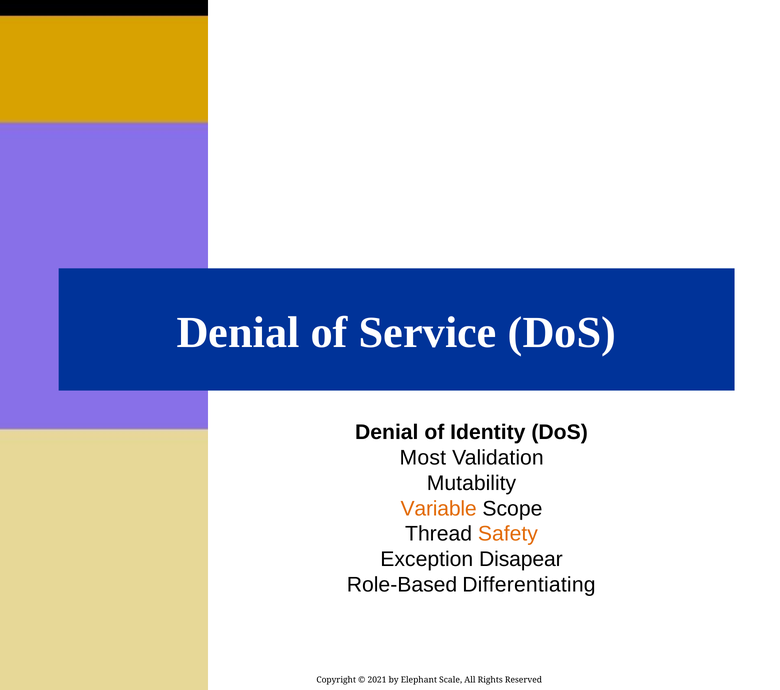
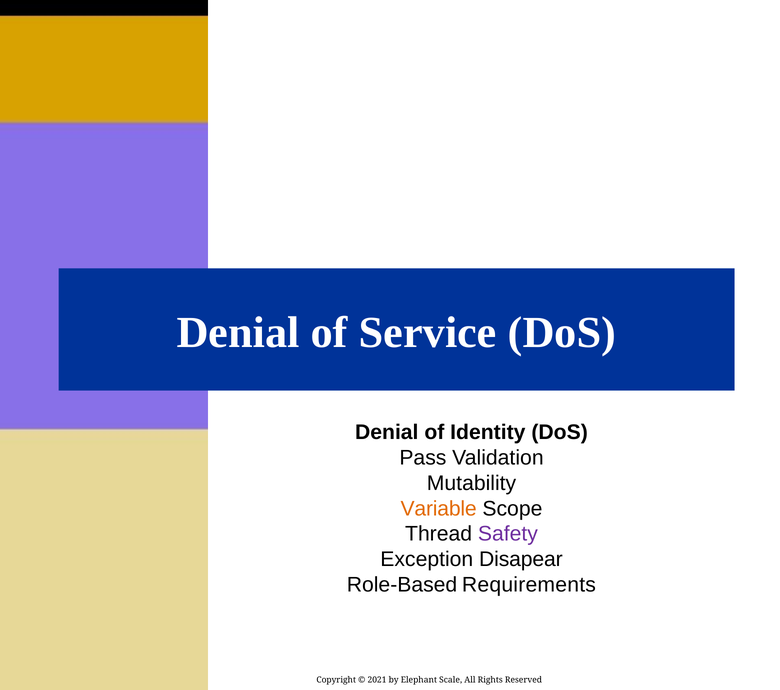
Most: Most -> Pass
Safety colour: orange -> purple
Differentiating: Differentiating -> Requirements
